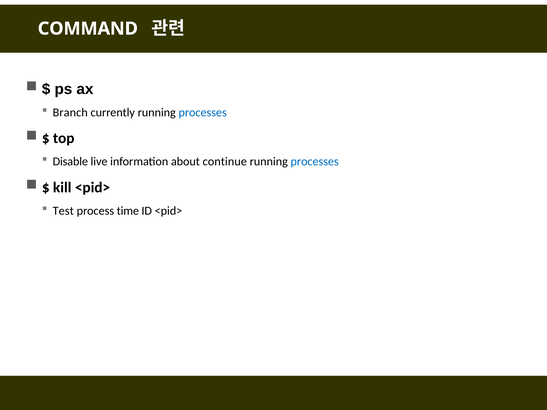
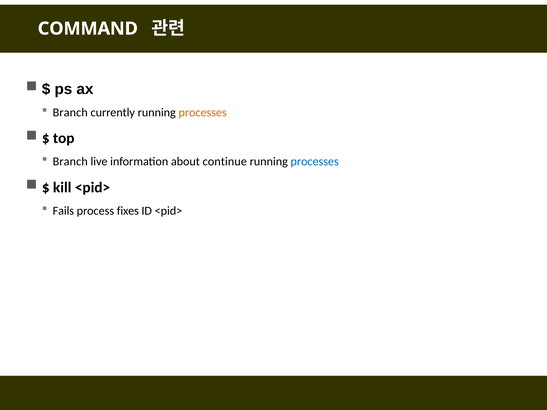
processes at (203, 113) colour: blue -> orange
Disable at (70, 162): Disable -> Branch
Test: Test -> Fails
time: time -> fixes
